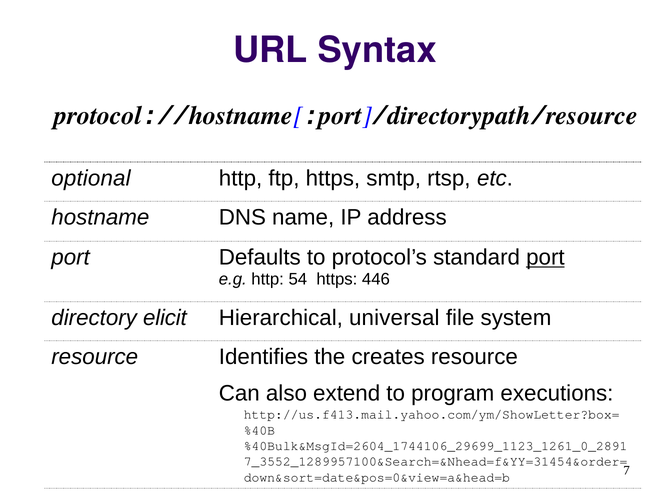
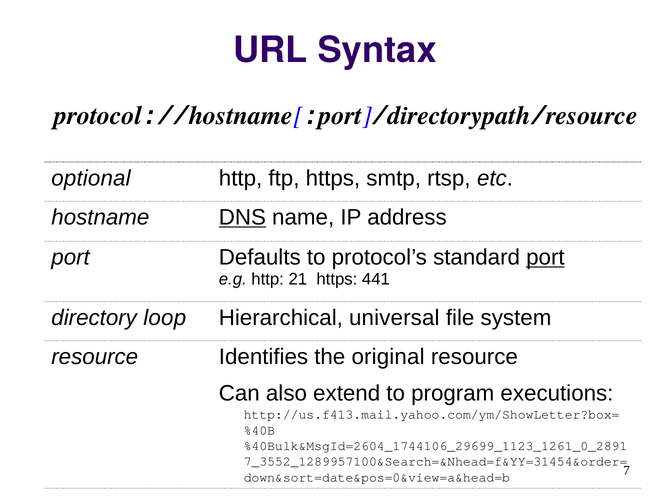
DNS underline: none -> present
54: 54 -> 21
446: 446 -> 441
elicit: elicit -> loop
creates: creates -> original
